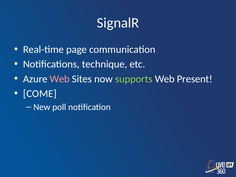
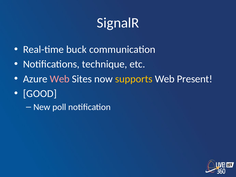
page: page -> buck
supports colour: light green -> yellow
COME: COME -> GOOD
